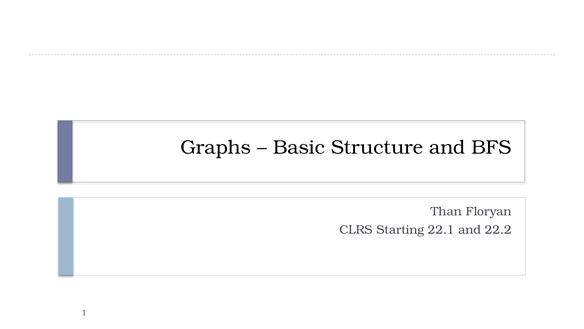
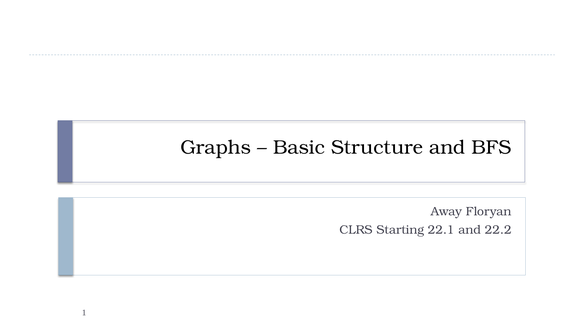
Than: Than -> Away
